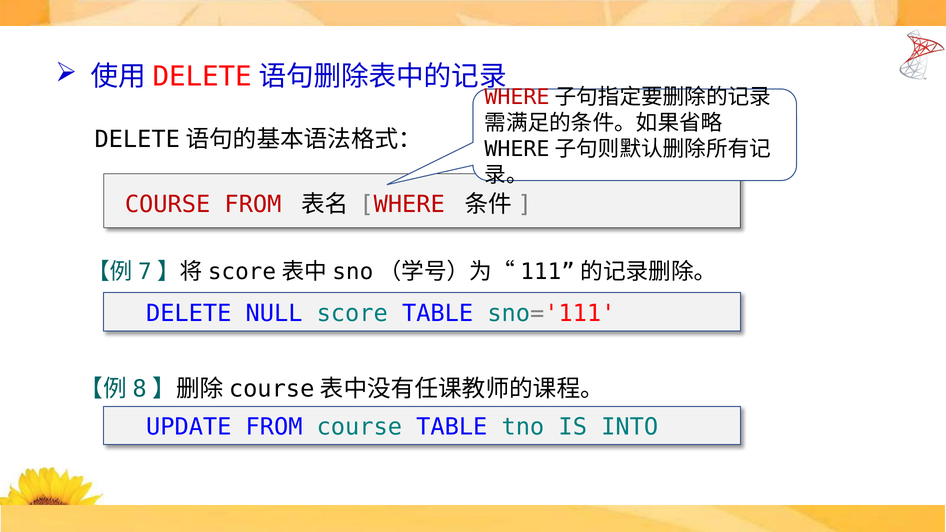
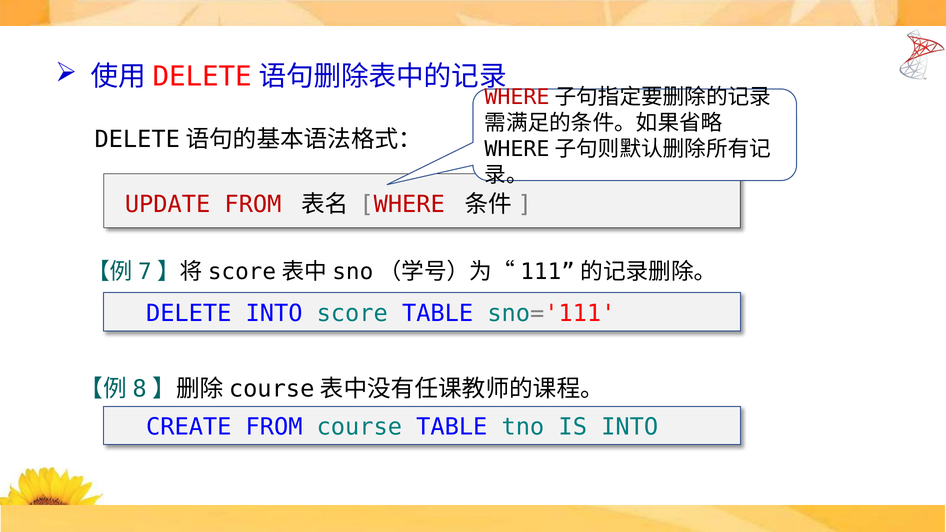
COURSE at (168, 204): COURSE -> UPDATE
DELETE NULL: NULL -> INTO
UPDATE: UPDATE -> CREATE
